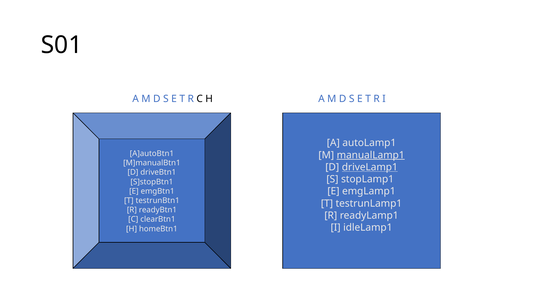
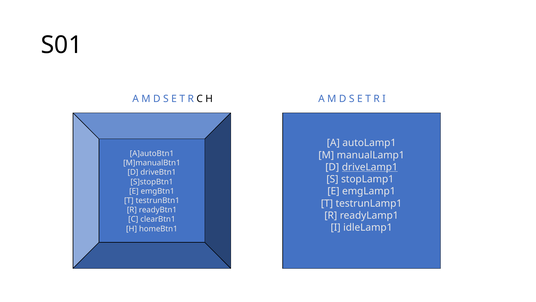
manualLamp1 underline: present -> none
